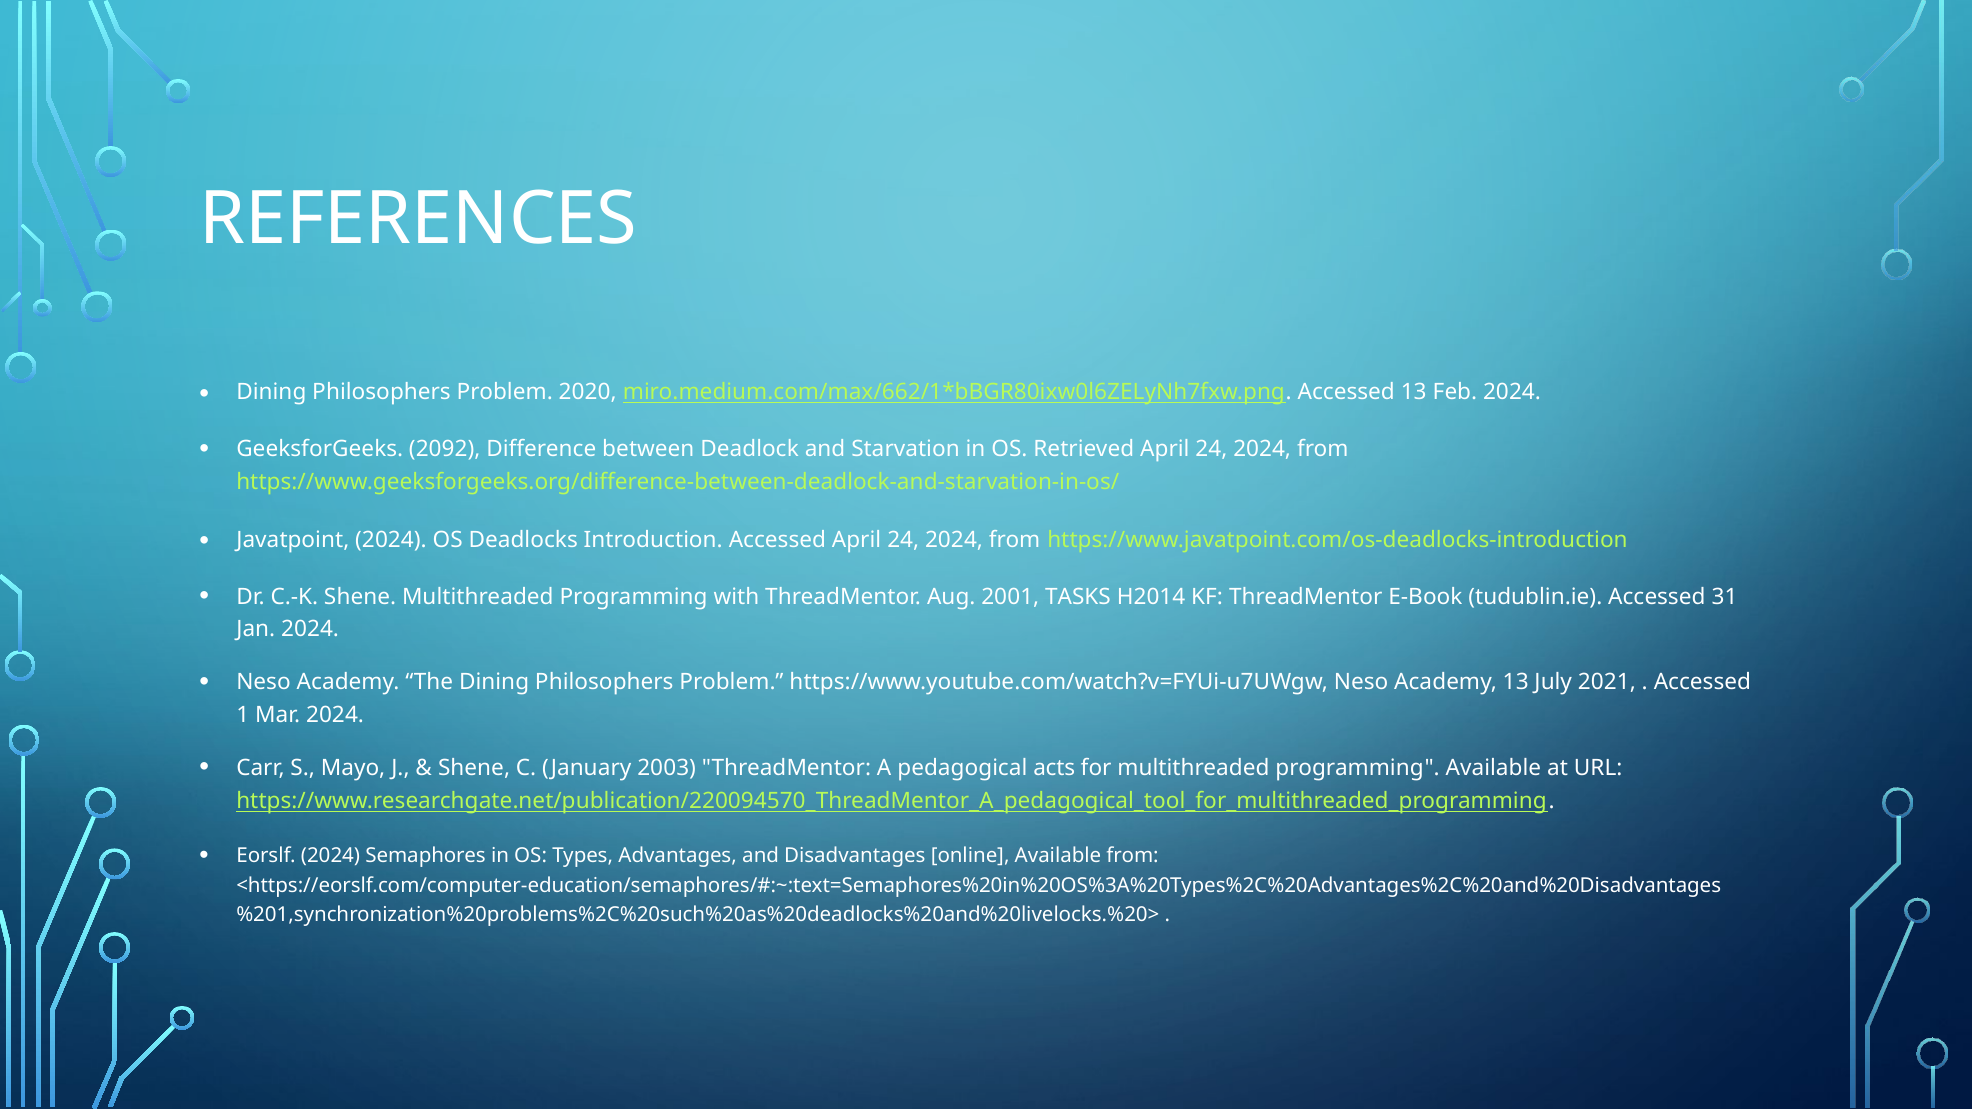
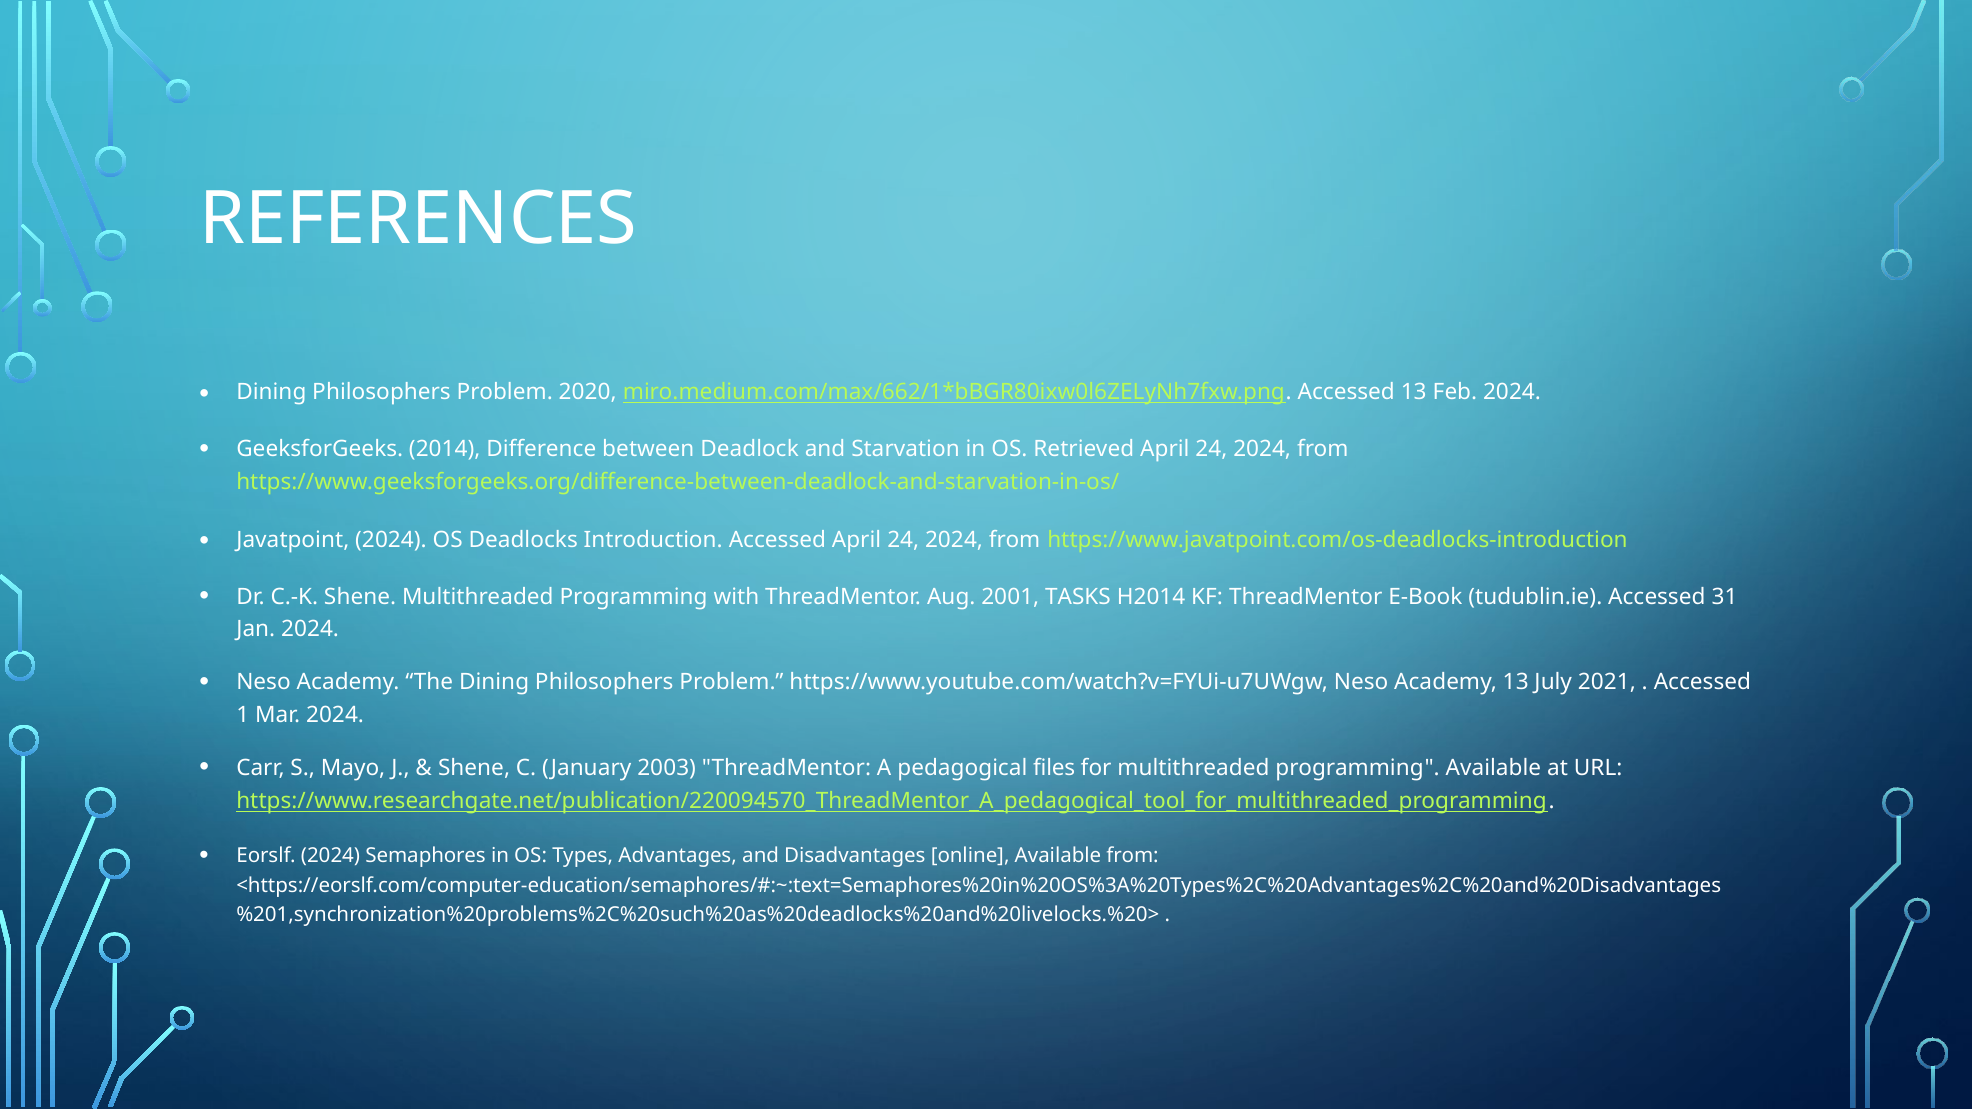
2092: 2092 -> 2014
acts: acts -> files
